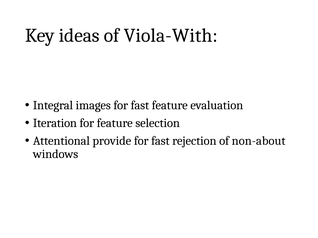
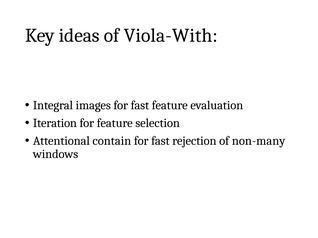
provide: provide -> contain
non-about: non-about -> non-many
